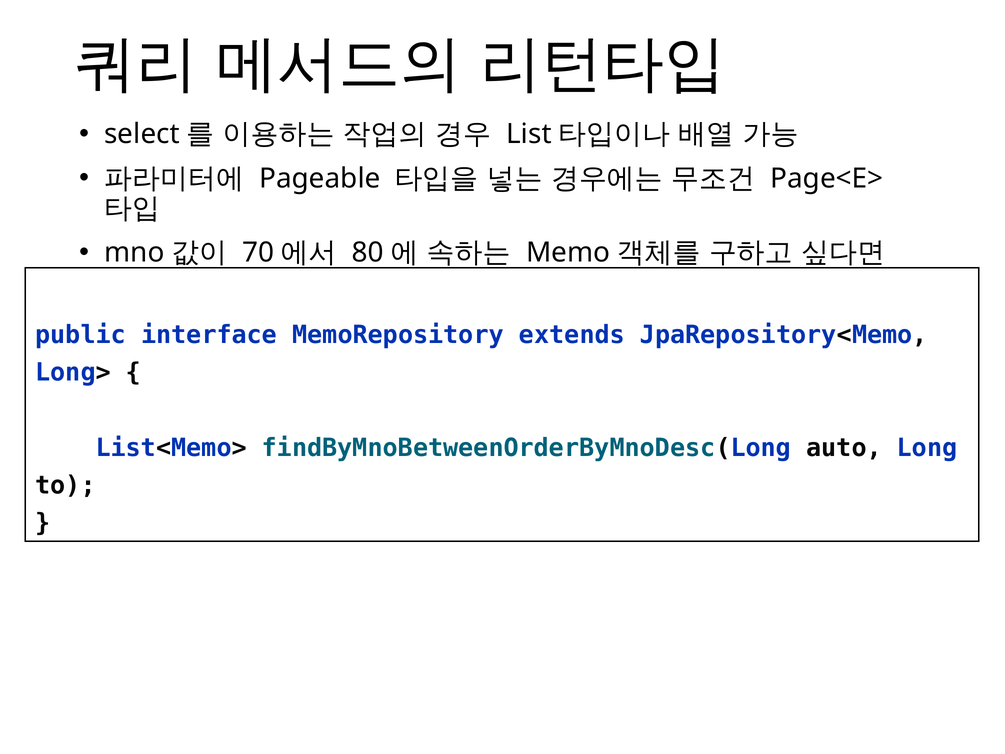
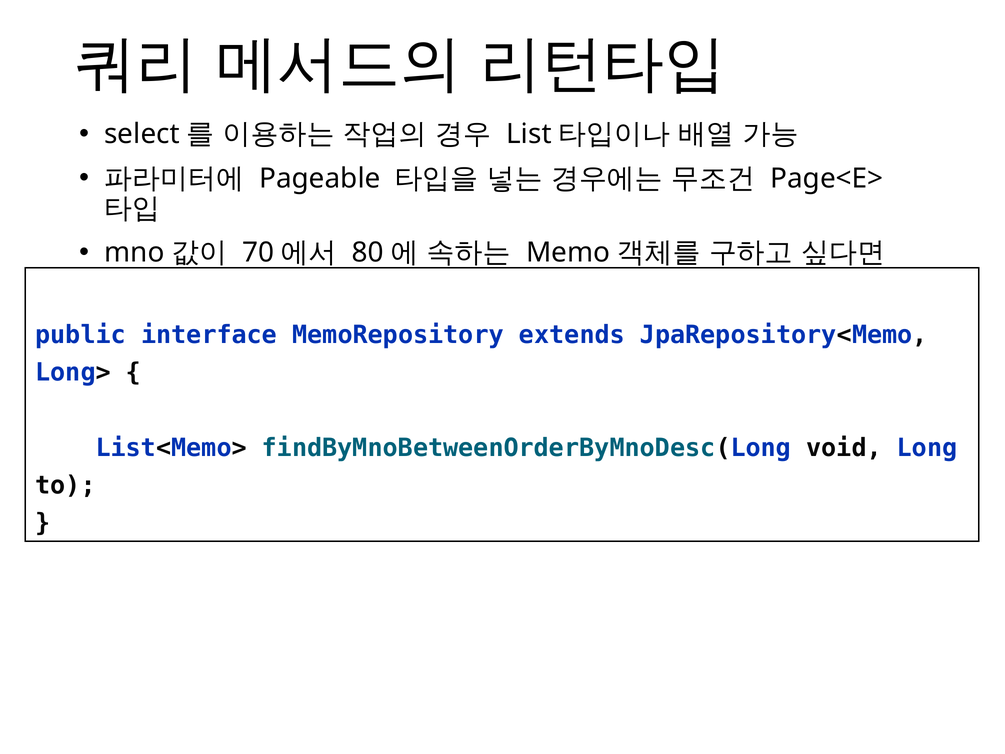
auto: auto -> void
